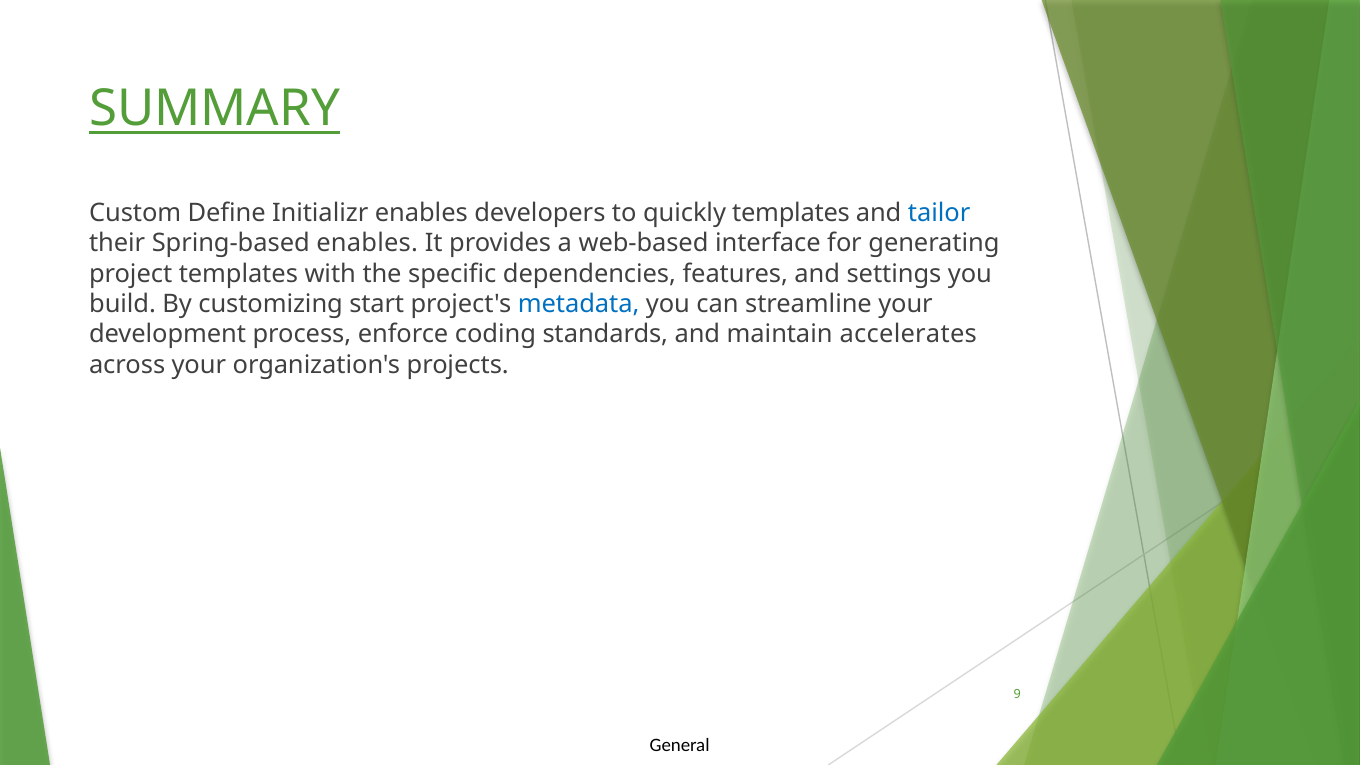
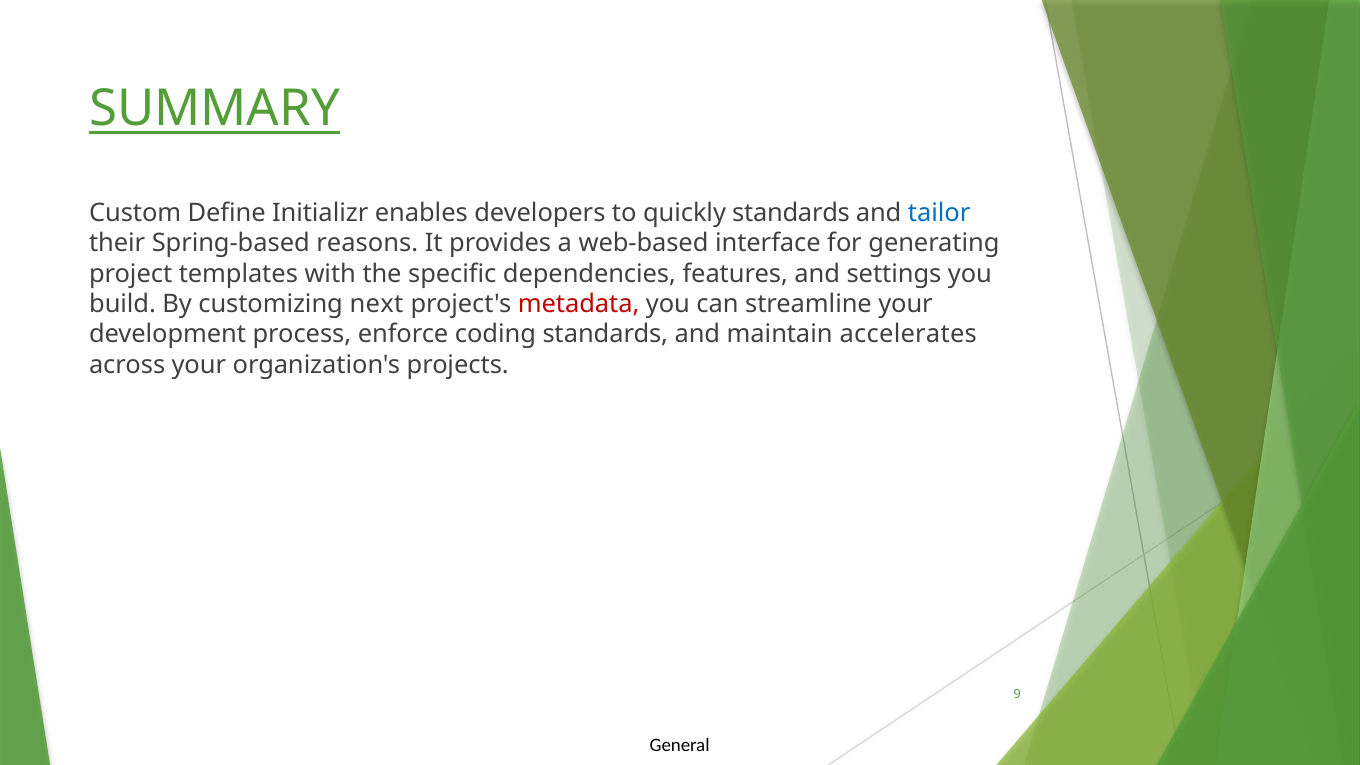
quickly templates: templates -> standards
Spring-based enables: enables -> reasons
start: start -> next
metadata colour: blue -> red
